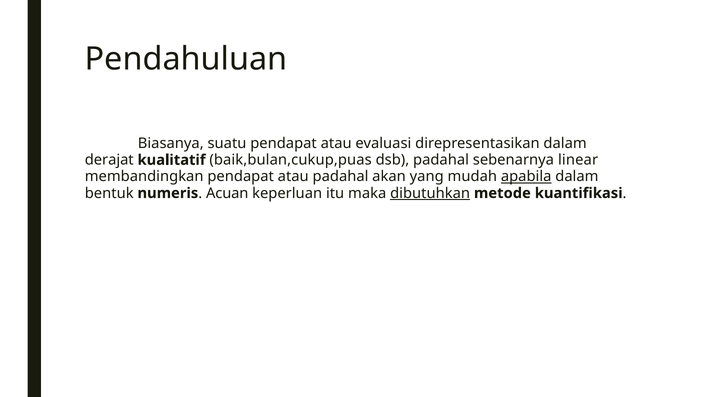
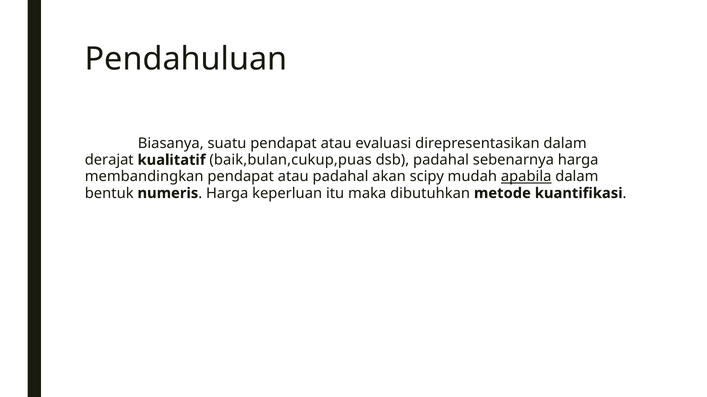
sebenarnya linear: linear -> harga
yang: yang -> scipy
Acuan at (227, 193): Acuan -> Harga
dibutuhkan underline: present -> none
